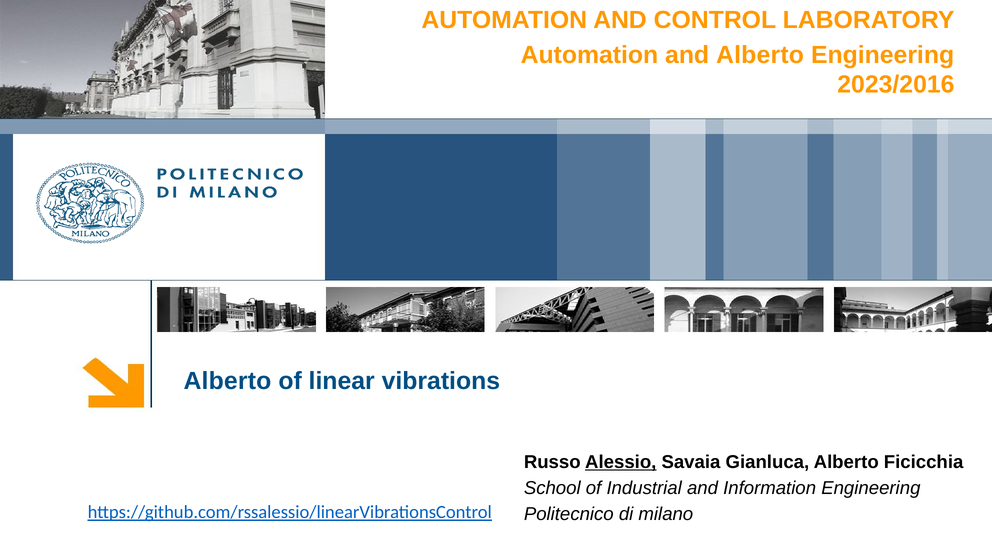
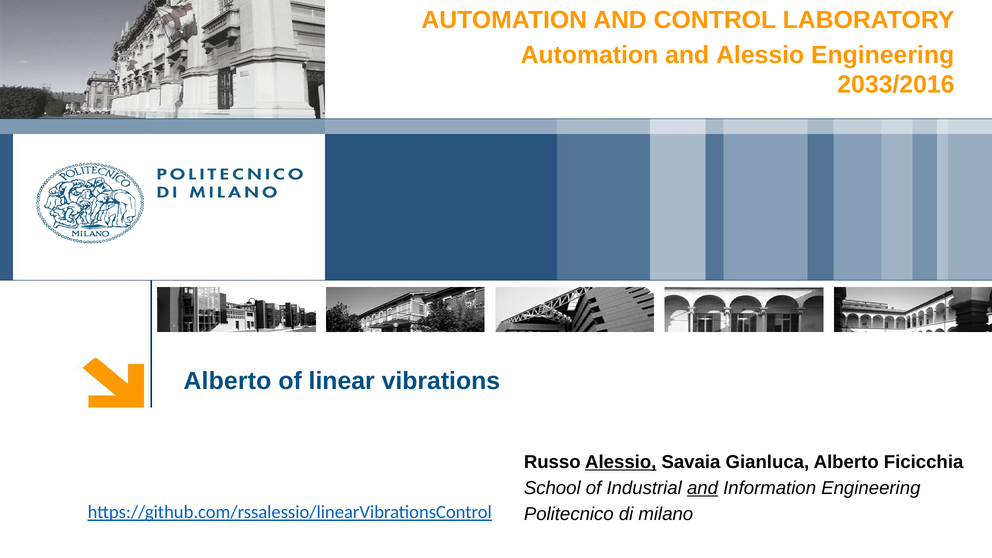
and Alberto: Alberto -> Alessio
2023/2016: 2023/2016 -> 2033/2016
and at (703, 488) underline: none -> present
